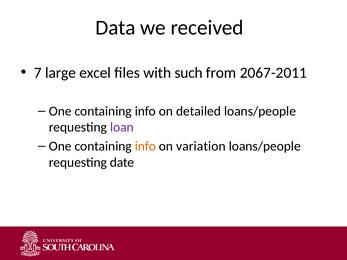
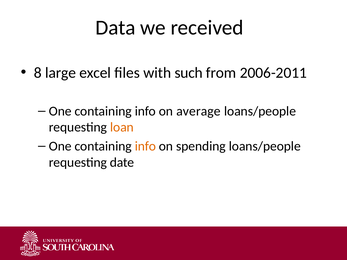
7: 7 -> 8
2067-2011: 2067-2011 -> 2006-2011
detailed: detailed -> average
loan colour: purple -> orange
variation: variation -> spending
